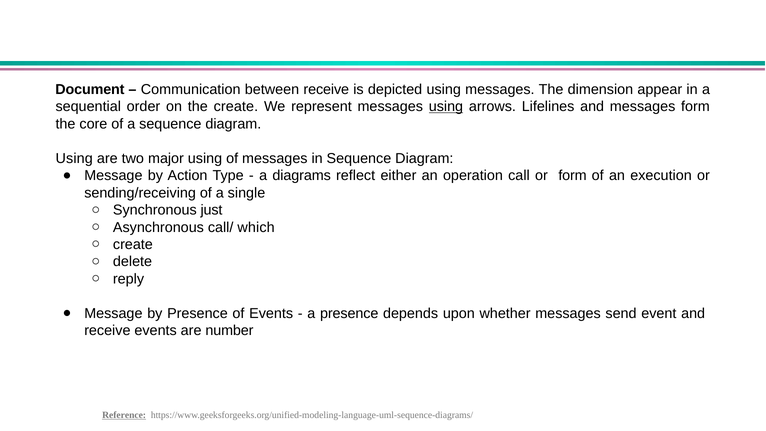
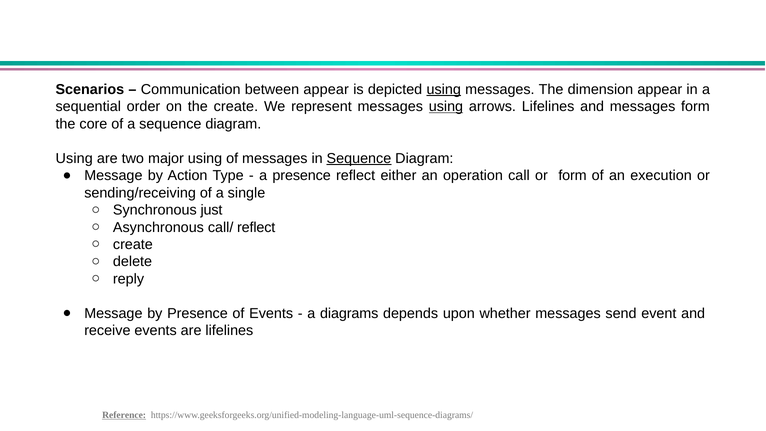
Document: Document -> Scenarios
between receive: receive -> appear
using at (444, 89) underline: none -> present
Sequence at (359, 158) underline: none -> present
a diagrams: diagrams -> presence
call/ which: which -> reflect
a presence: presence -> diagrams
are number: number -> lifelines
